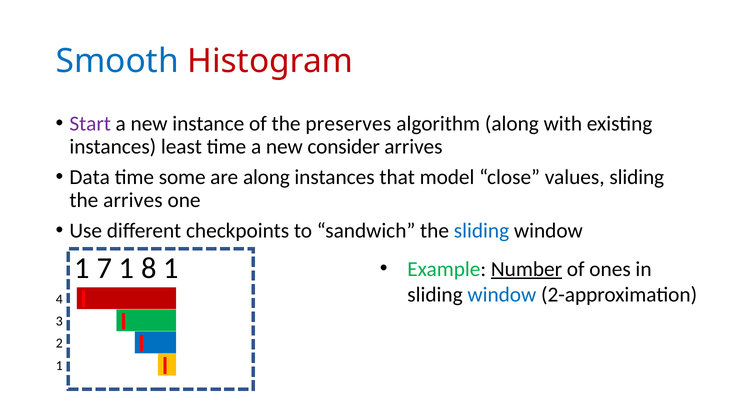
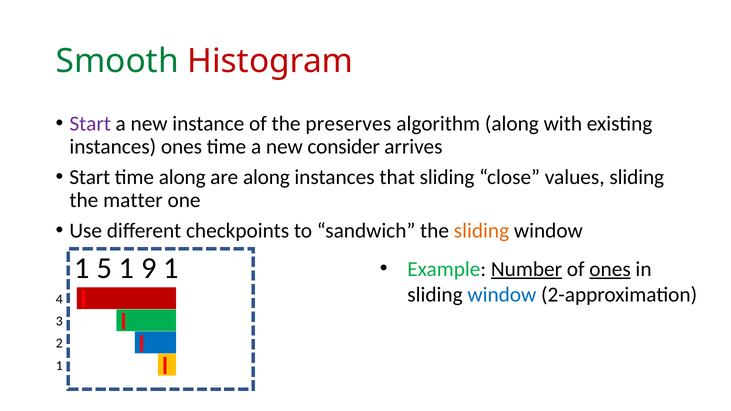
Smooth colour: blue -> green
instances least: least -> ones
Data at (90, 177): Data -> Start
time some: some -> along
that model: model -> sliding
the arrives: arrives -> matter
sliding at (481, 231) colour: blue -> orange
7: 7 -> 5
8: 8 -> 9
ones at (610, 269) underline: none -> present
